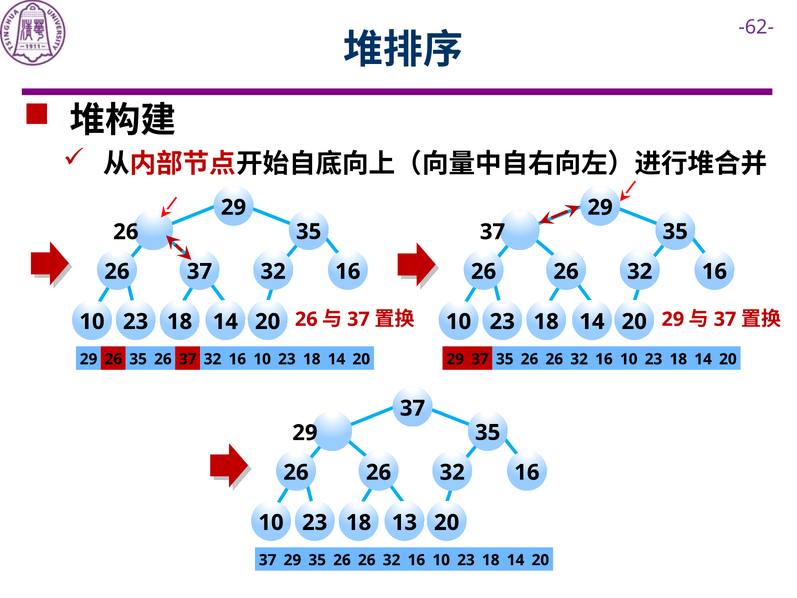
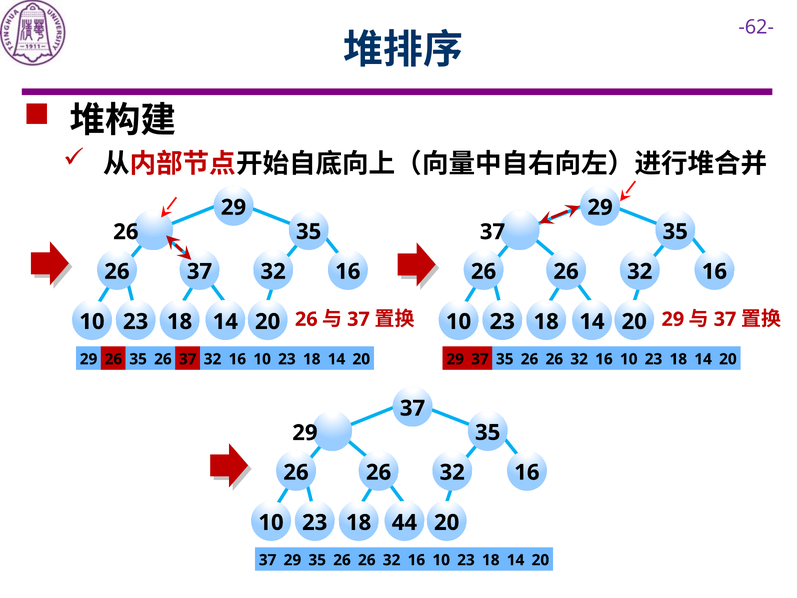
13: 13 -> 44
